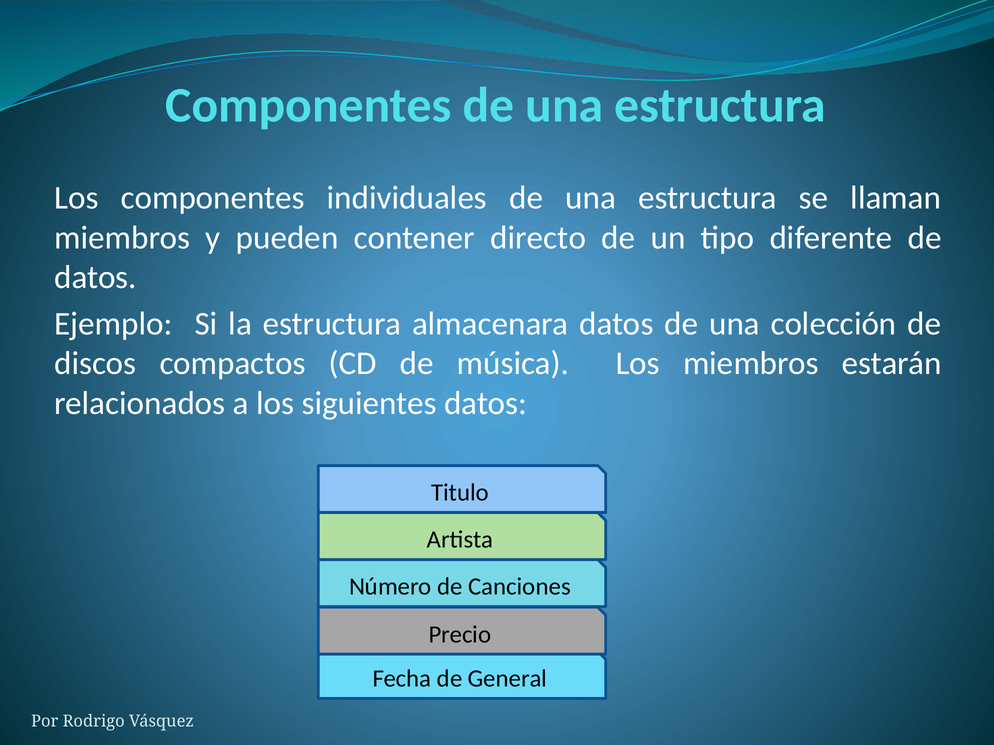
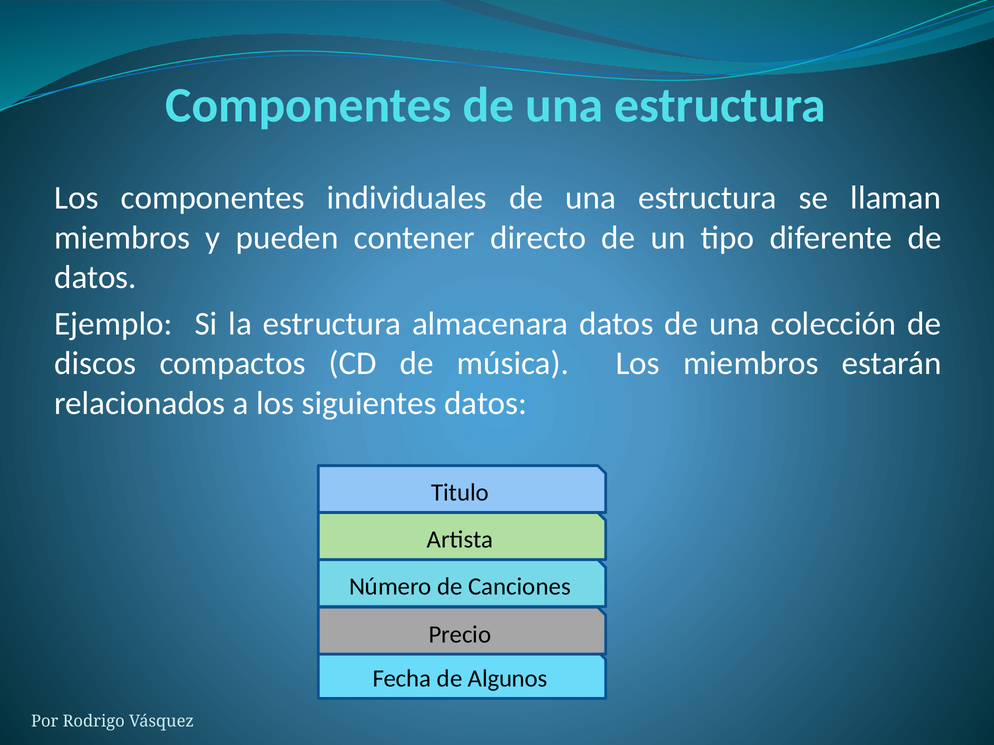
General: General -> Algunos
